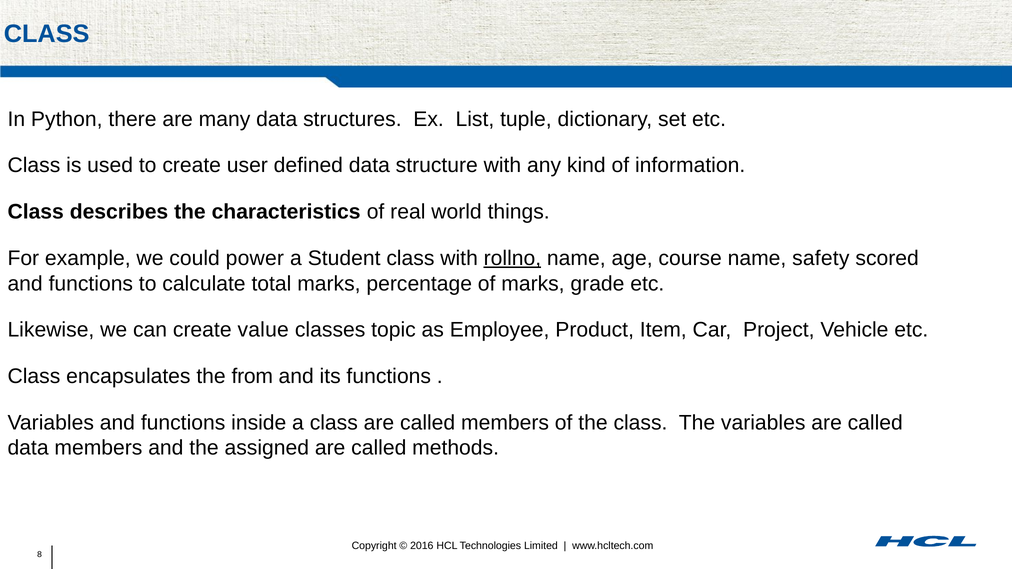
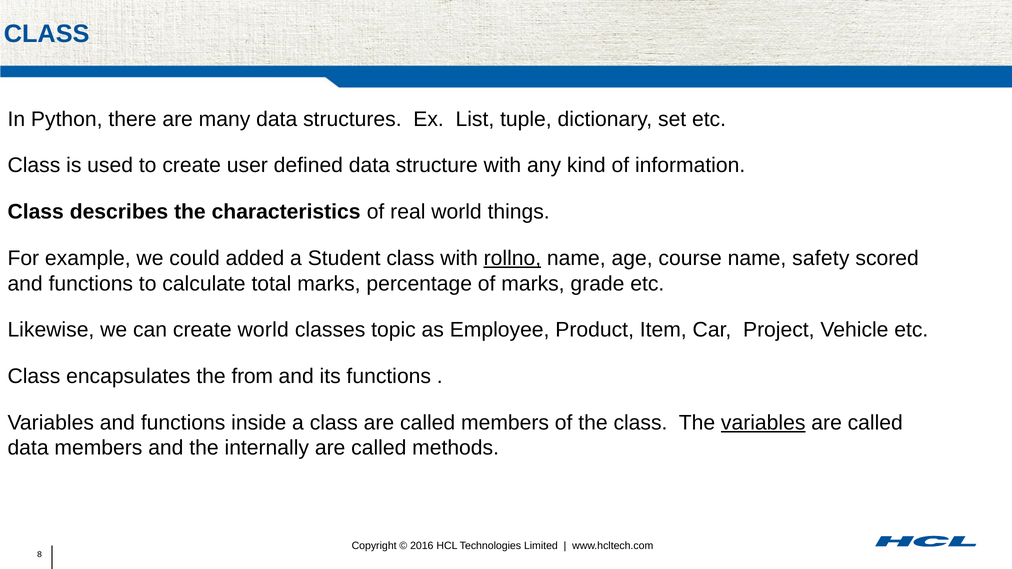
power: power -> added
create value: value -> world
variables at (763, 423) underline: none -> present
assigned: assigned -> internally
